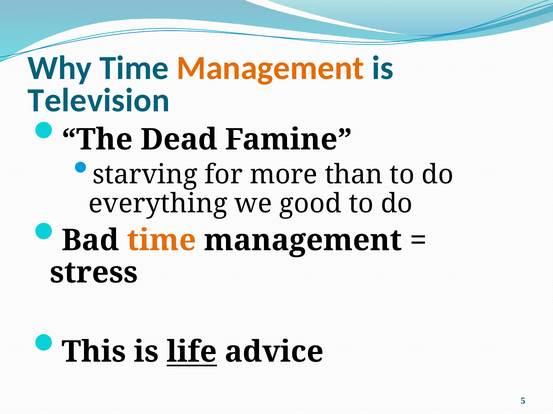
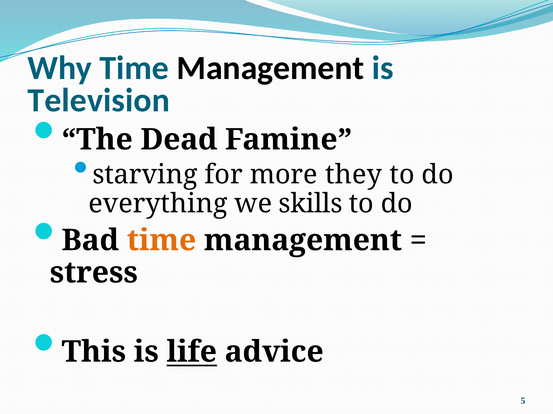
Management at (270, 68) colour: orange -> black
than: than -> they
good: good -> skills
